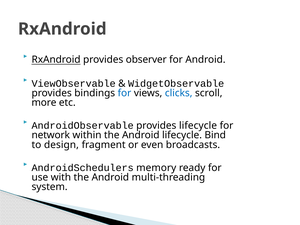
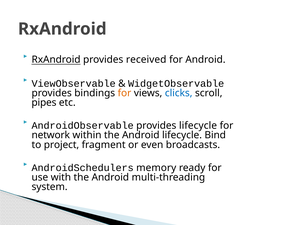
observer: observer -> received
for at (124, 93) colour: blue -> orange
more: more -> pipes
design: design -> project
